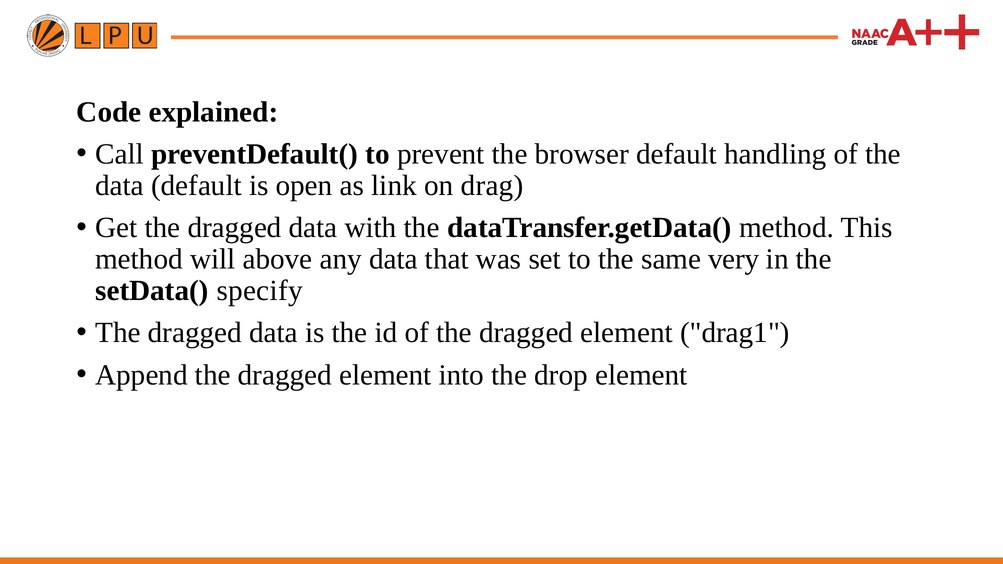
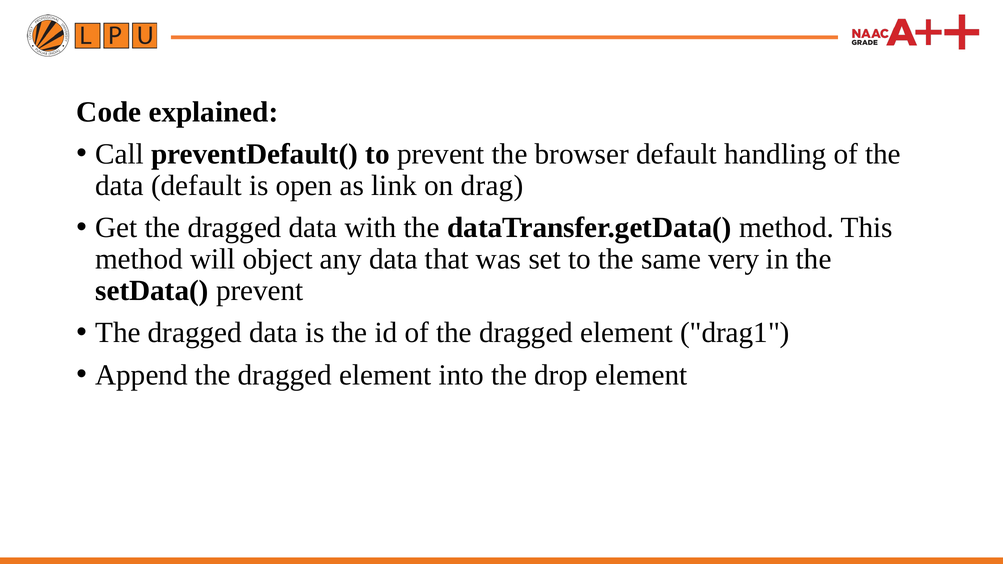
above: above -> object
setData( specify: specify -> prevent
